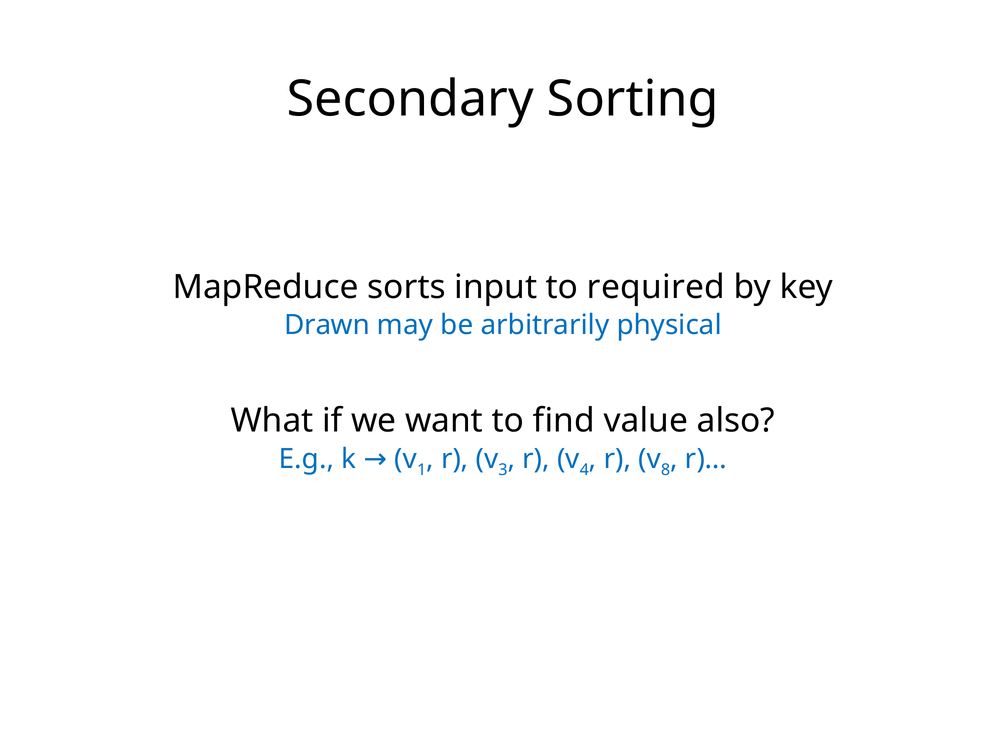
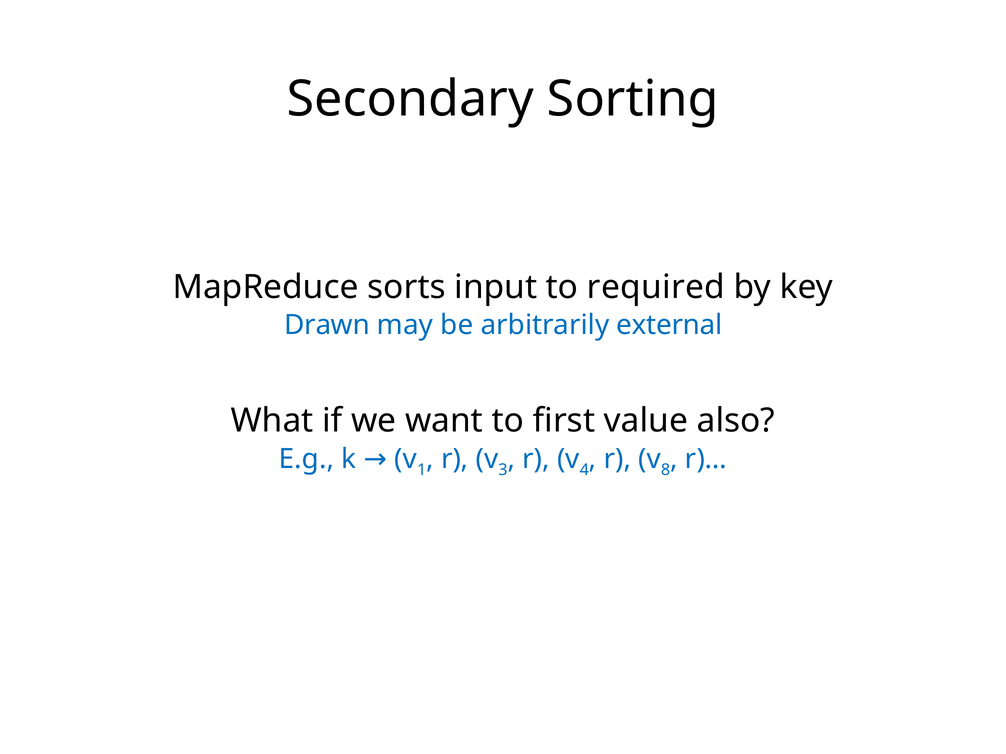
physical: physical -> external
find: find -> first
